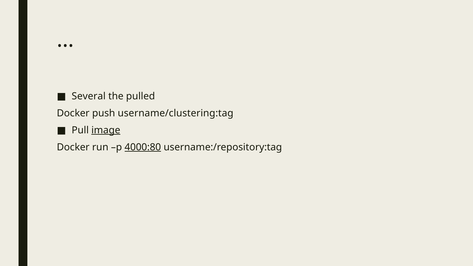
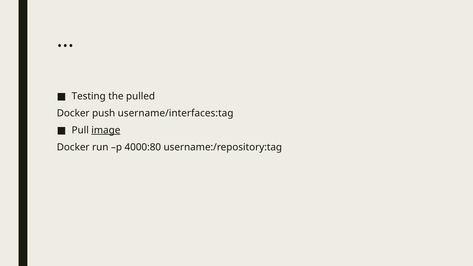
Several: Several -> Testing
username/clustering:tag: username/clustering:tag -> username/interfaces:tag
4000:80 underline: present -> none
